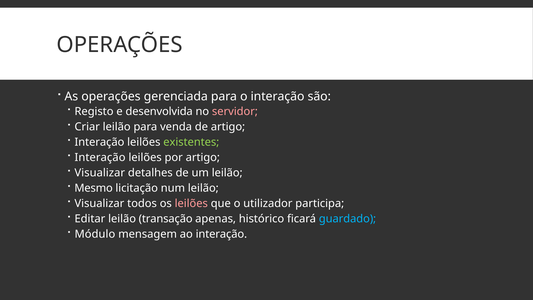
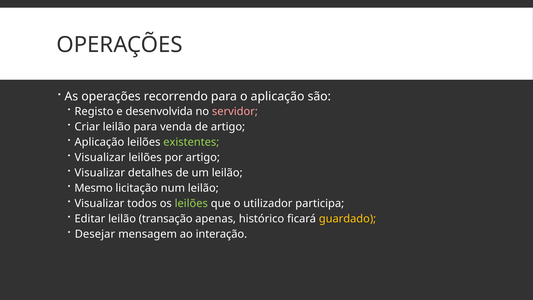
gerenciada: gerenciada -> recorrendo
o interação: interação -> aplicação
Interação at (99, 142): Interação -> Aplicação
Interação at (100, 157): Interação -> Visualizar
leilões at (191, 203) colour: pink -> light green
guardado colour: light blue -> yellow
Módulo: Módulo -> Desejar
